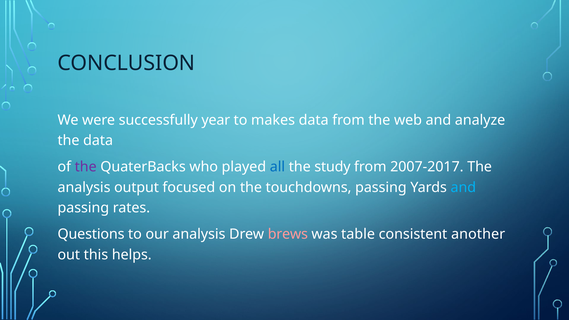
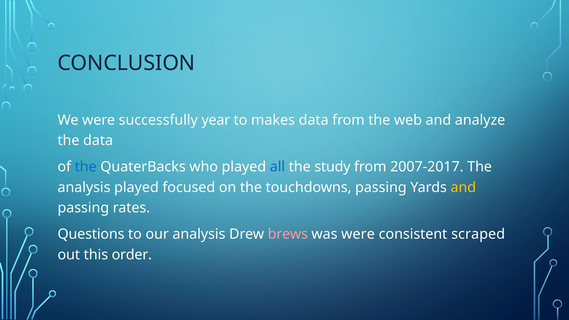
the at (86, 167) colour: purple -> blue
analysis output: output -> played
and at (463, 187) colour: light blue -> yellow
was table: table -> were
another: another -> scraped
helps: helps -> order
